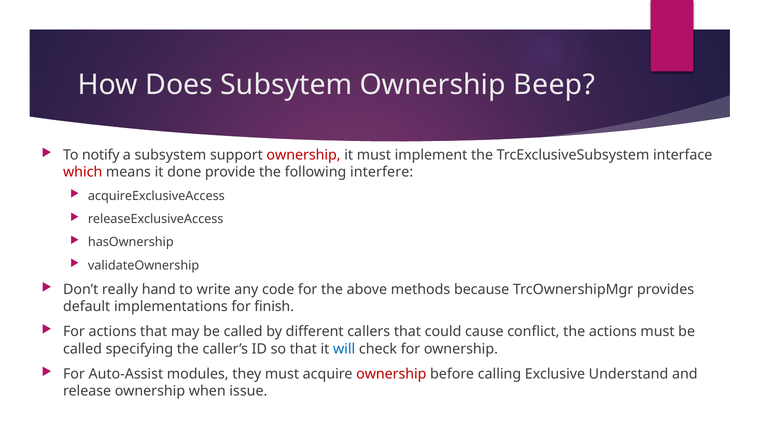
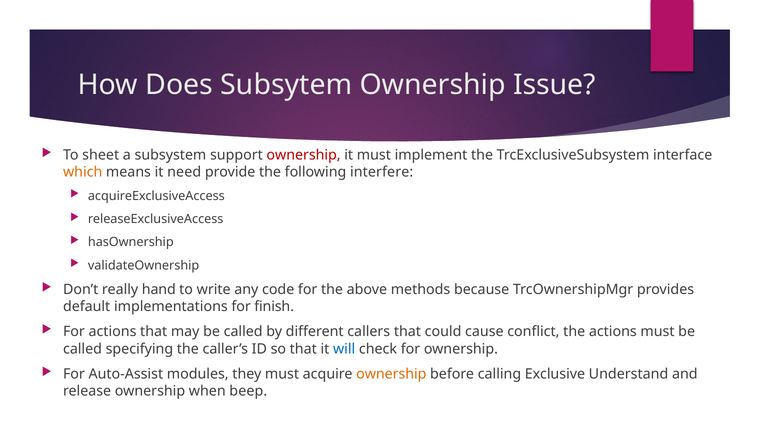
Beep: Beep -> Issue
notify: notify -> sheet
which colour: red -> orange
done: done -> need
ownership at (391, 373) colour: red -> orange
issue: issue -> beep
